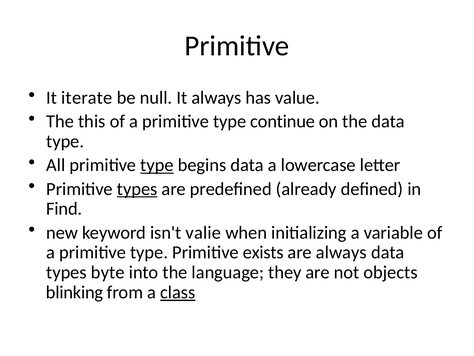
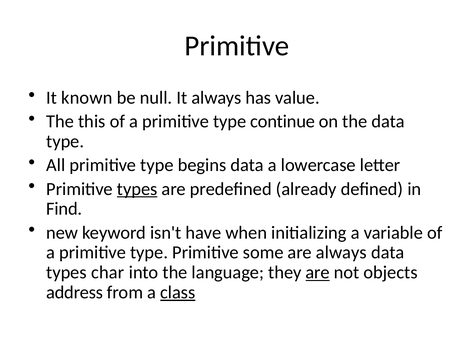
iterate: iterate -> known
type at (157, 165) underline: present -> none
valie: valie -> have
exists: exists -> some
byte: byte -> char
are at (318, 272) underline: none -> present
blinking: blinking -> address
